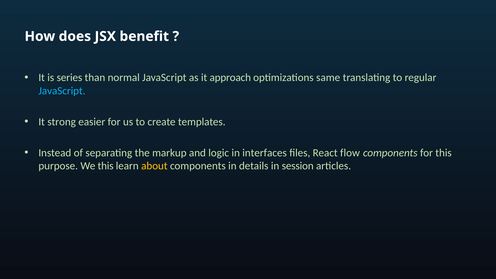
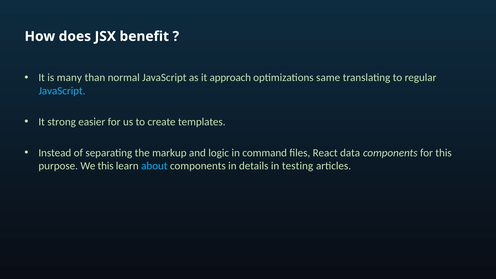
series: series -> many
interfaces: interfaces -> command
flow: flow -> data
about colour: yellow -> light blue
session: session -> testing
